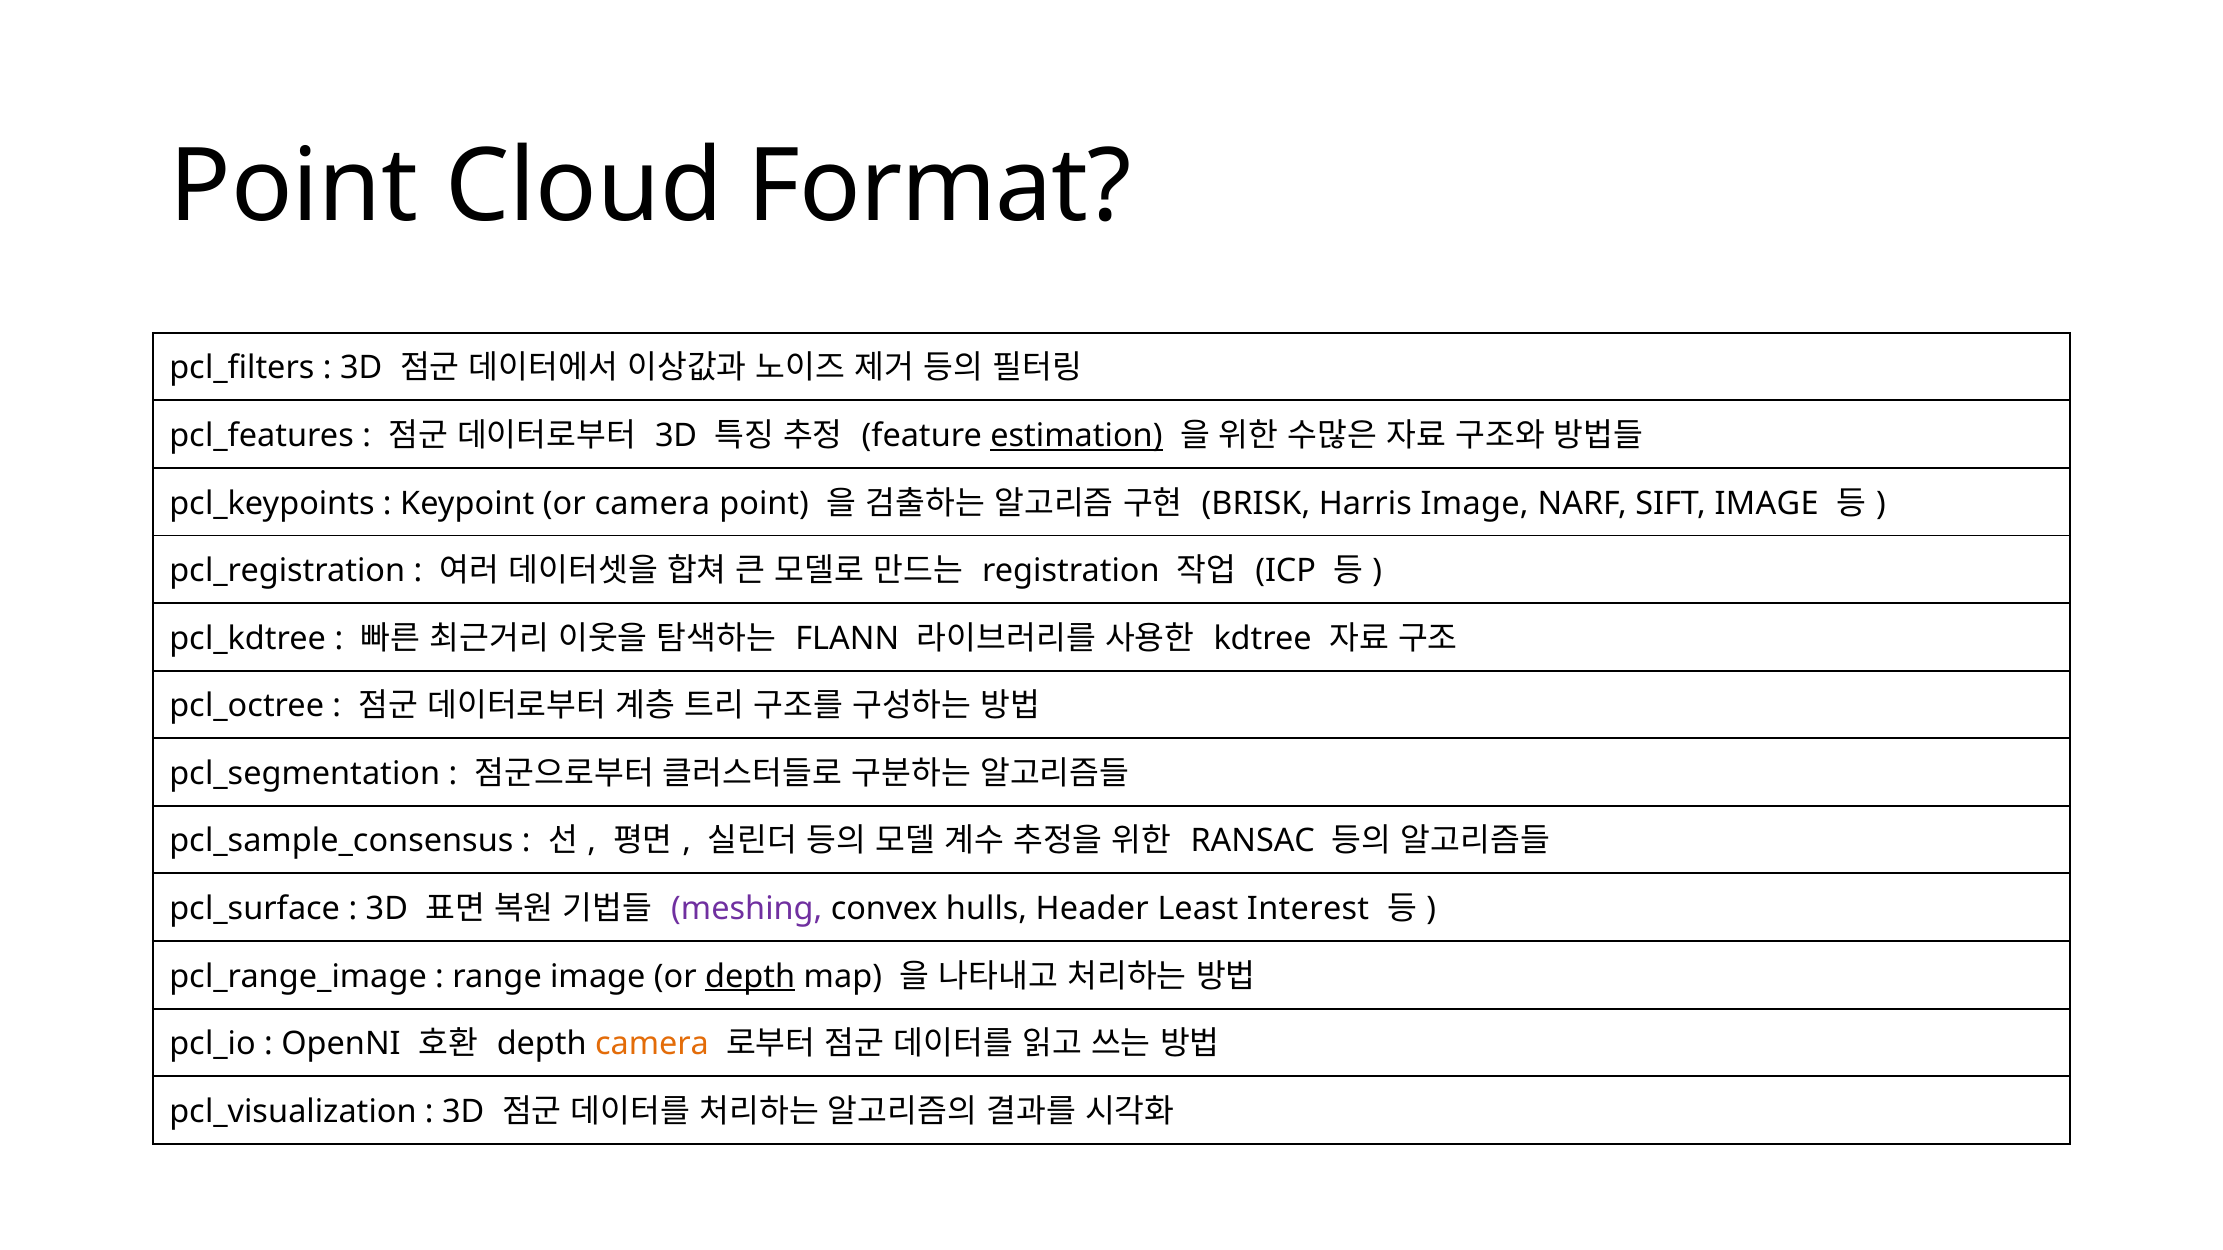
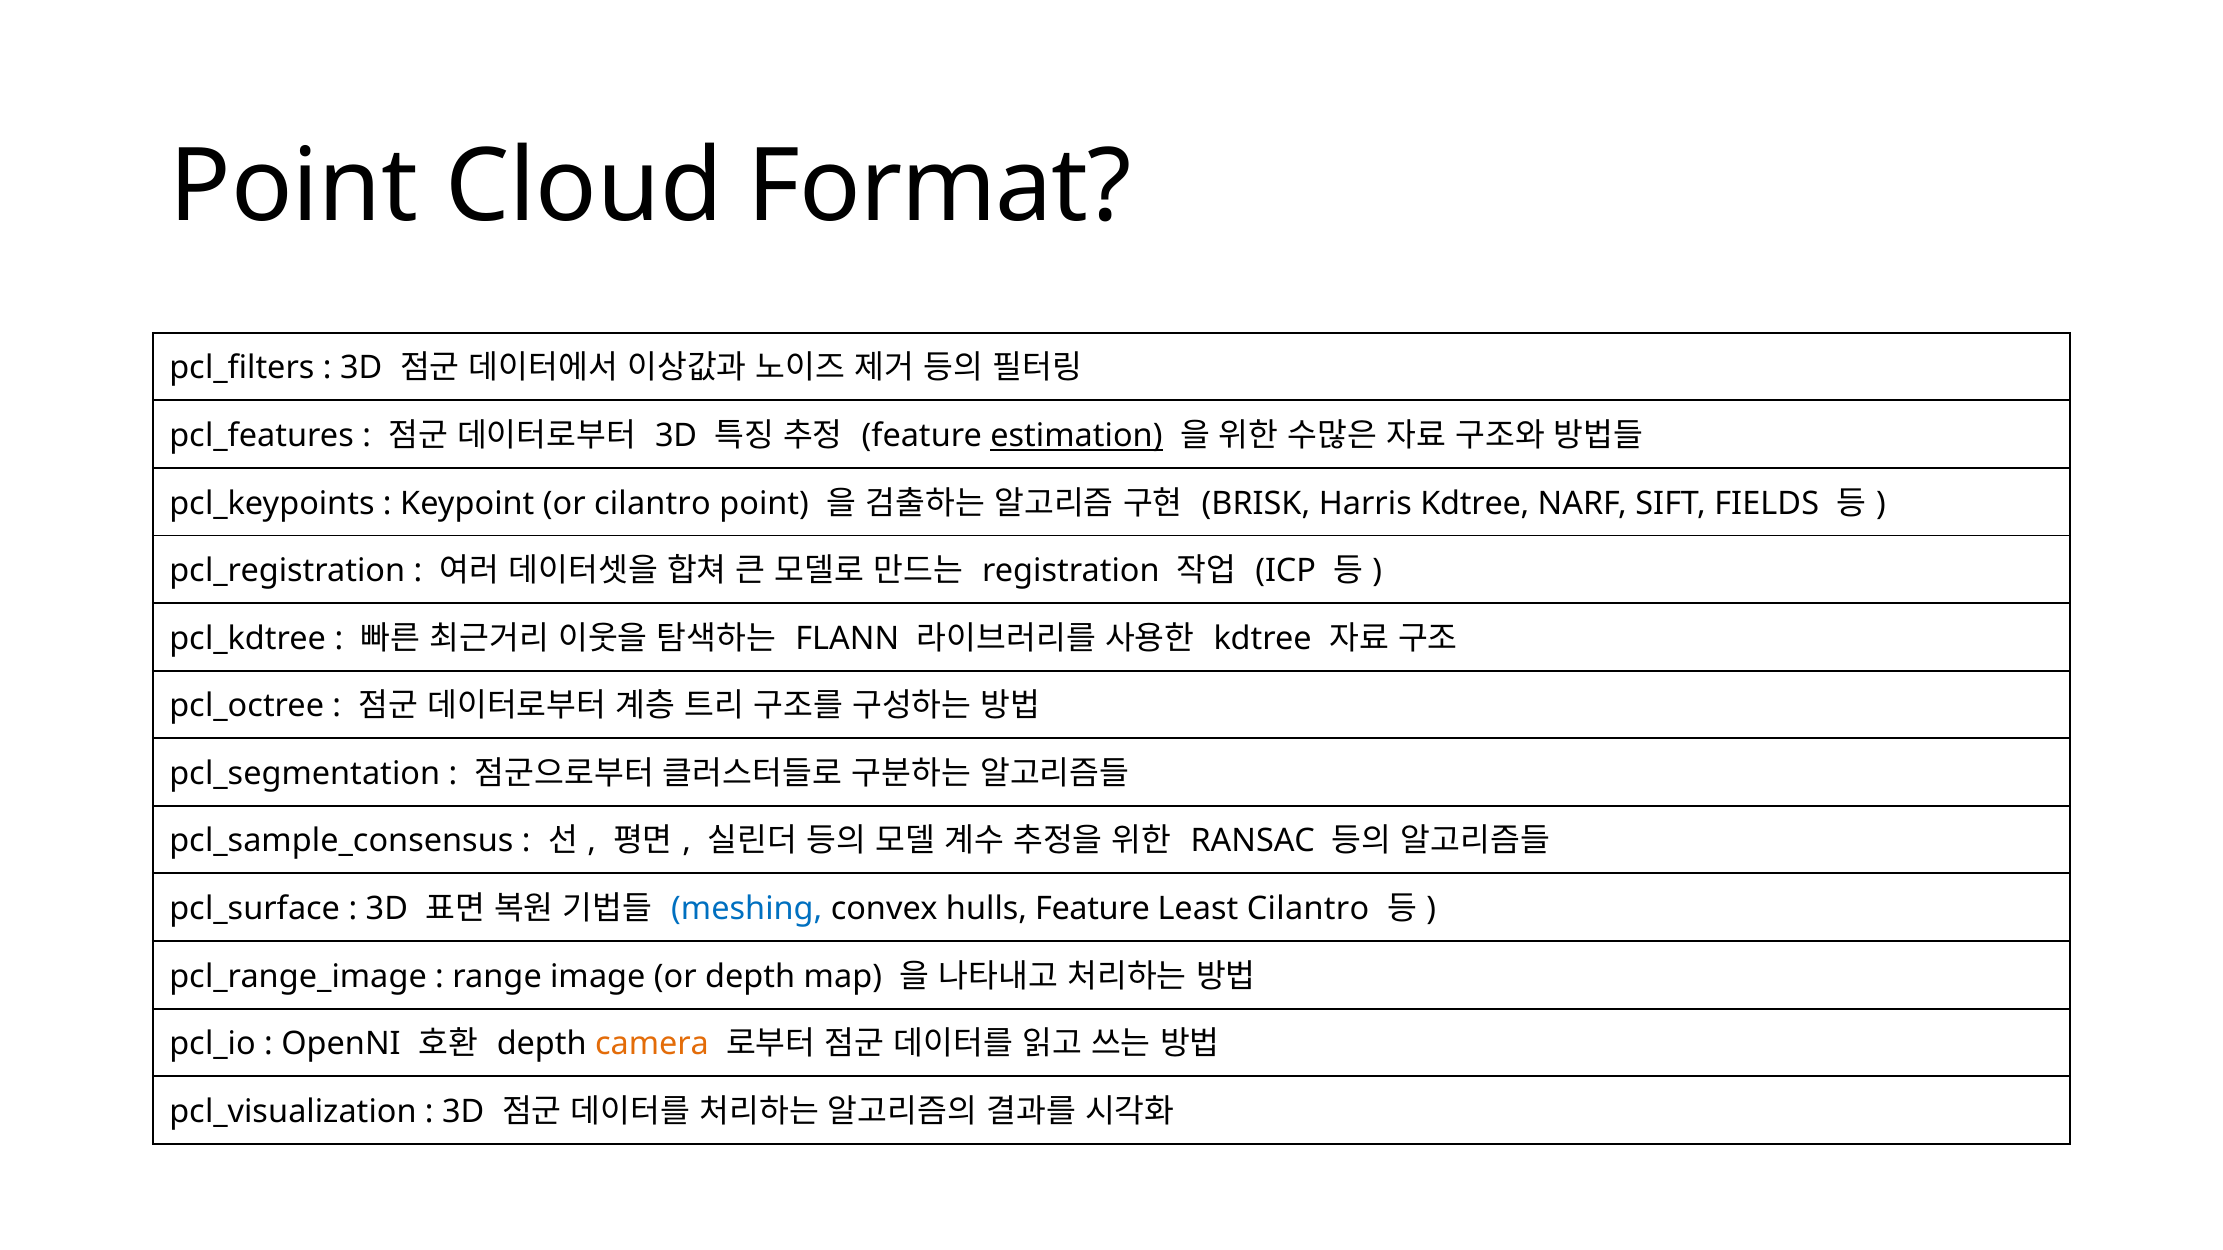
or camera: camera -> cilantro
Harris Image: Image -> Kdtree
SIFT IMAGE: IMAGE -> FIELDS
meshing colour: purple -> blue
hulls Header: Header -> Feature
Least Interest: Interest -> Cilantro
depth at (750, 977) underline: present -> none
